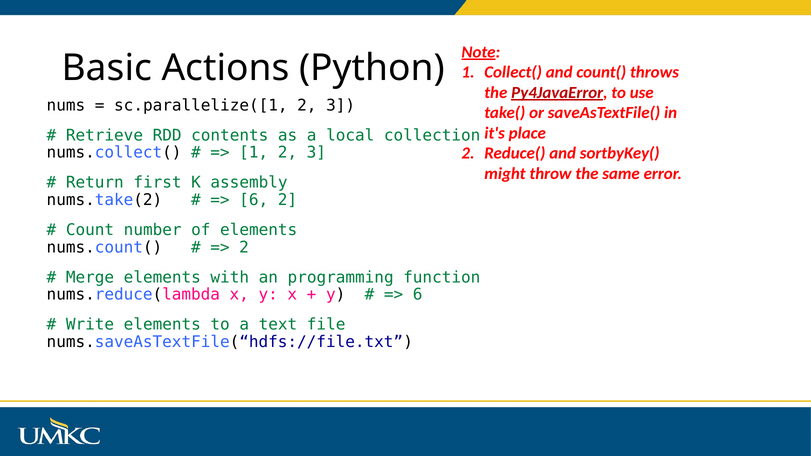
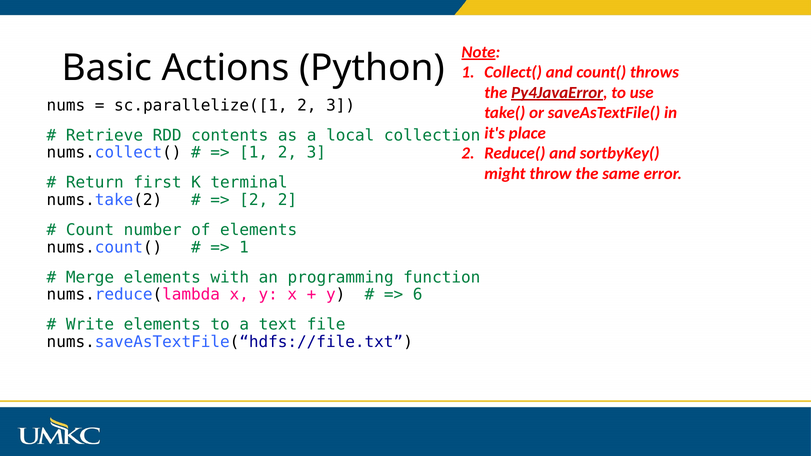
assembly: assembly -> terminal
6 at (254, 200): 6 -> 2
2 at (244, 247): 2 -> 1
